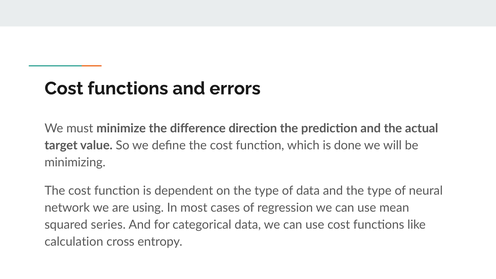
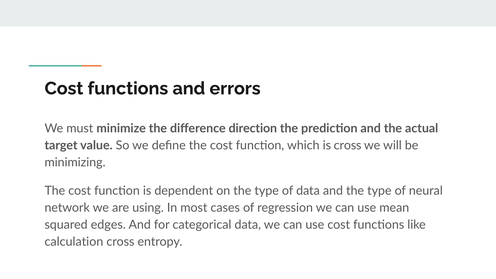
is done: done -> cross
series: series -> edges
